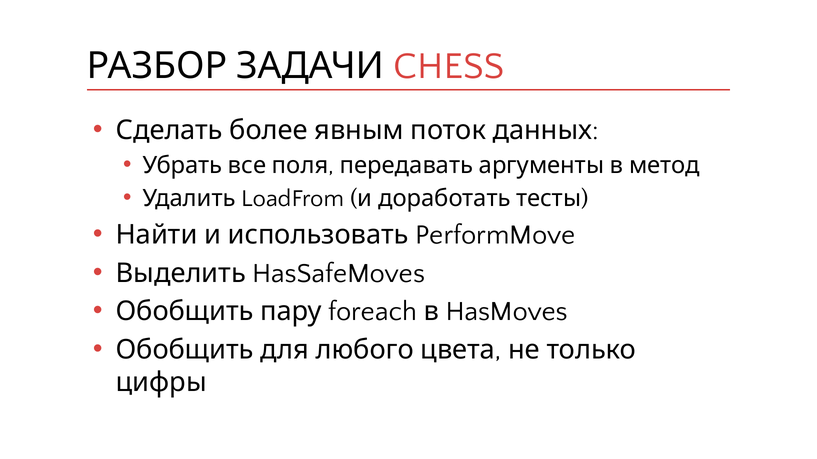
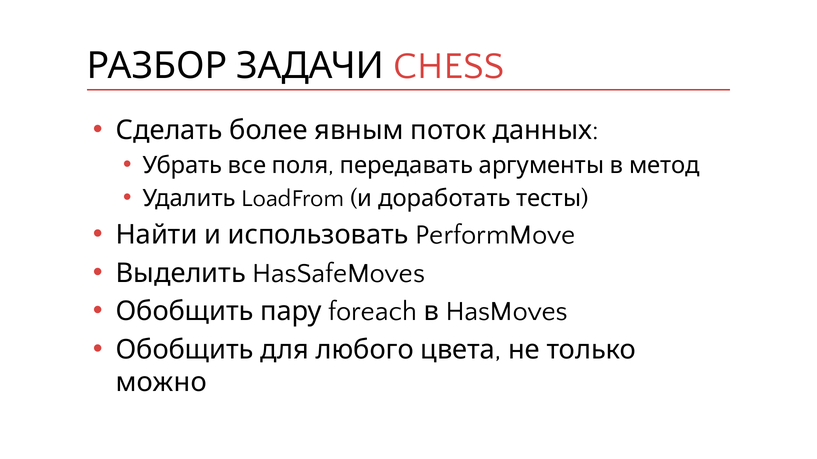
цифры: цифры -> можно
